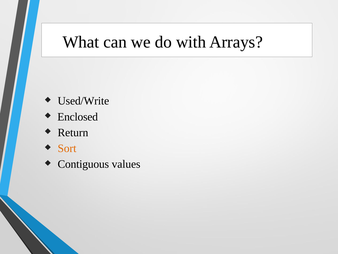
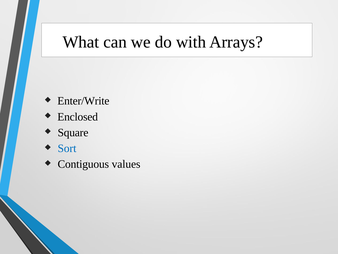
Used/Write: Used/Write -> Enter/Write
Return: Return -> Square
Sort colour: orange -> blue
